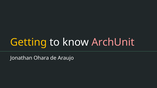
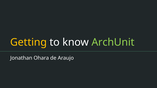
ArchUnit colour: pink -> light green
